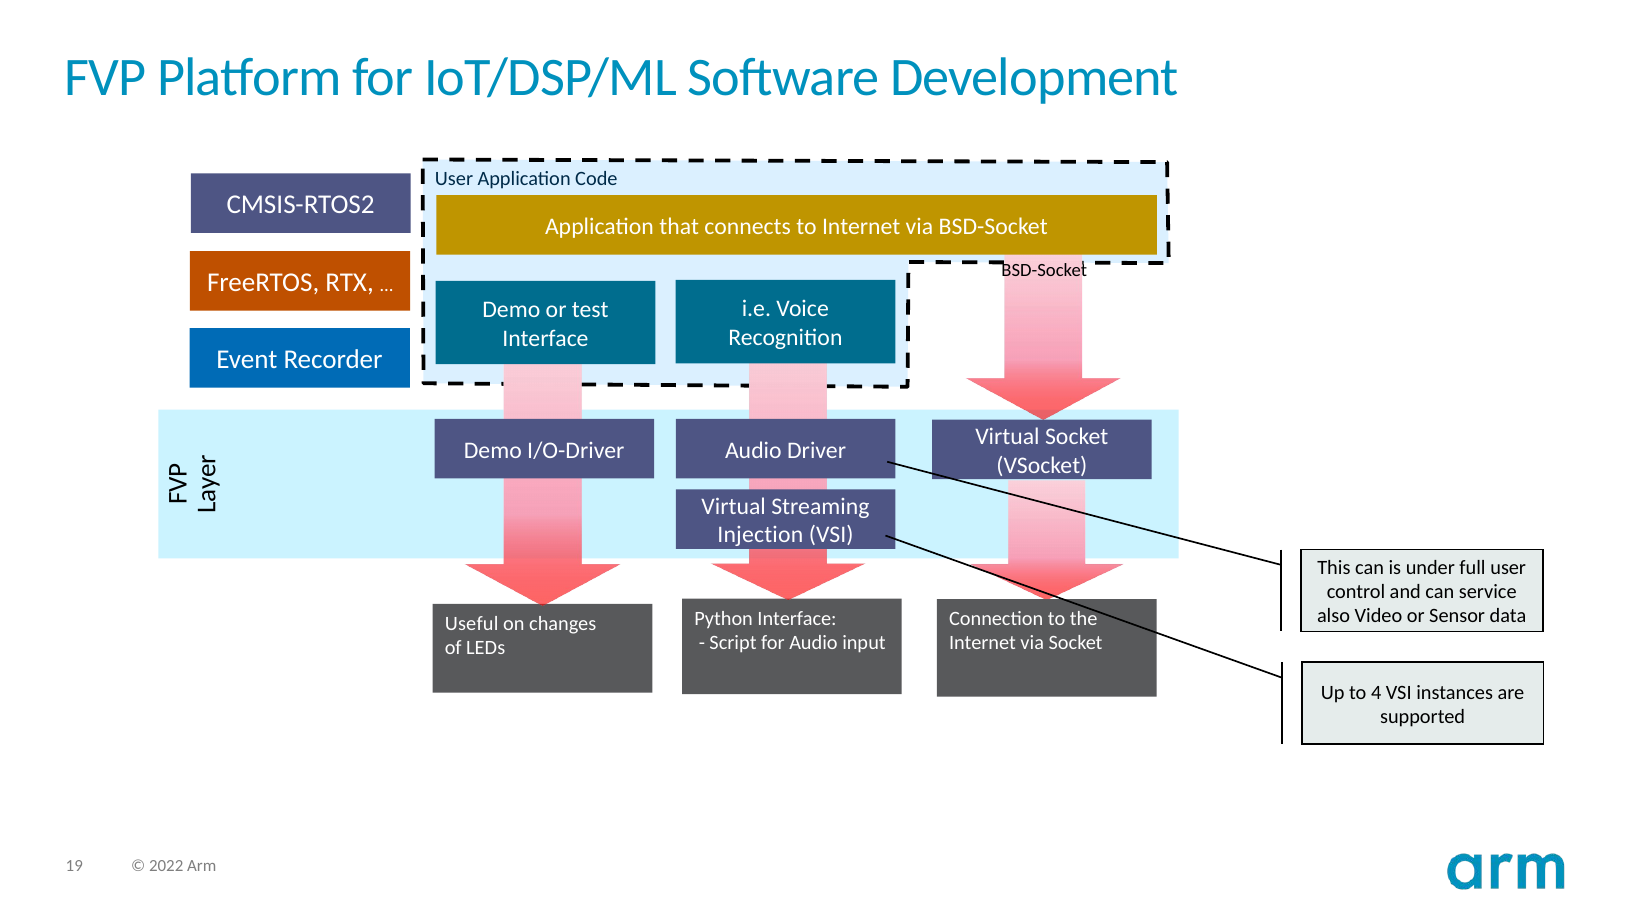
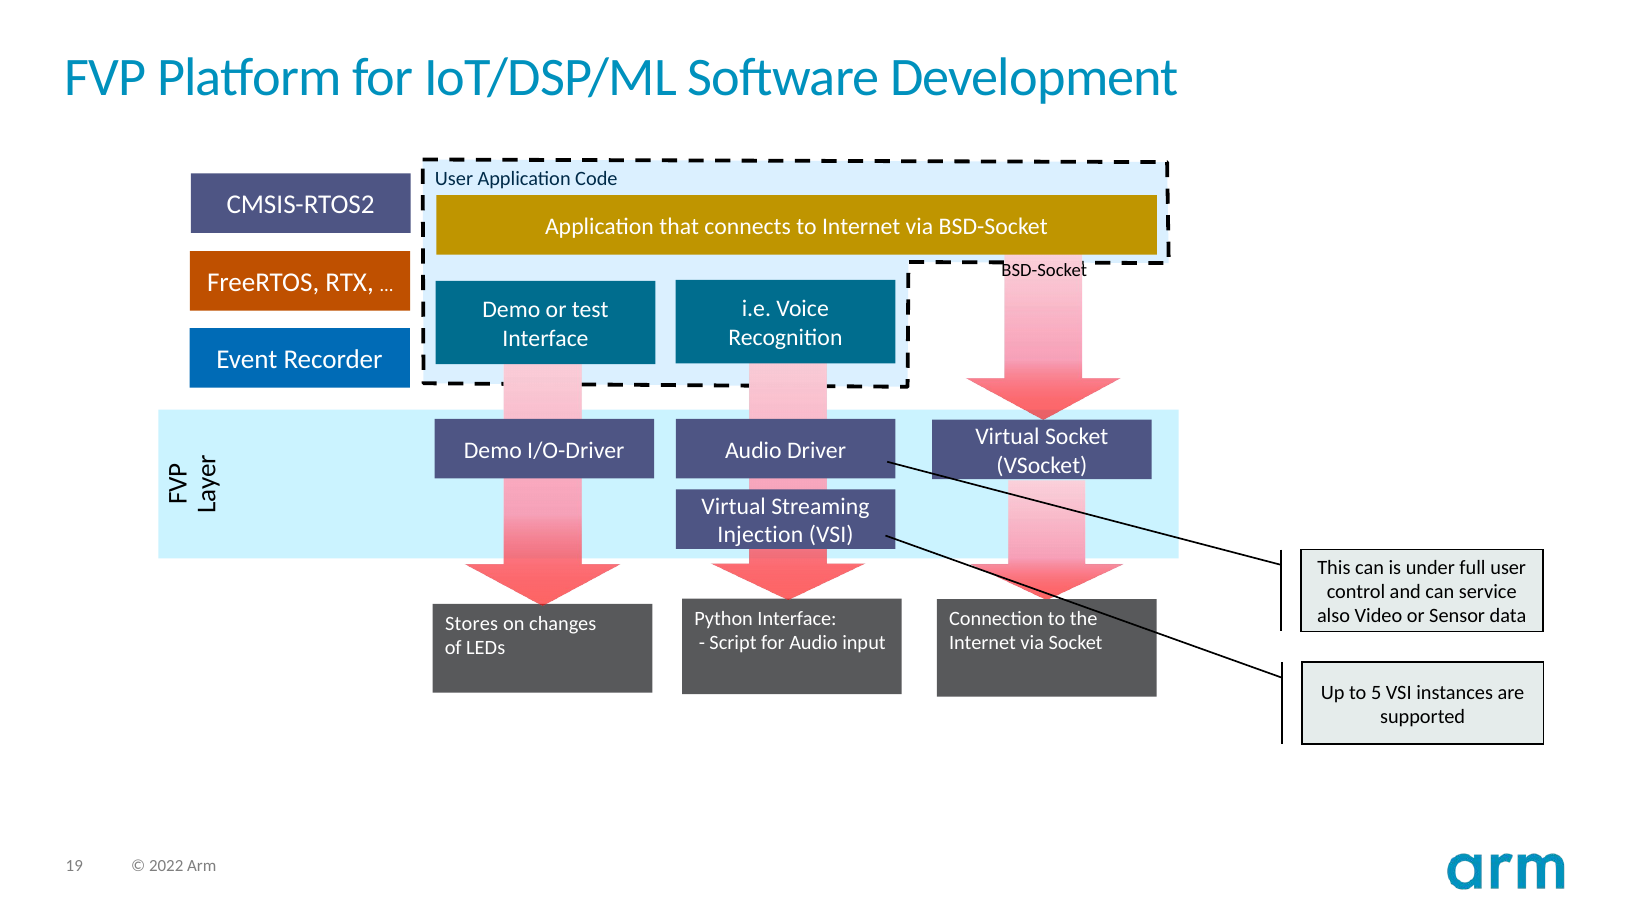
Useful: Useful -> Stores
4: 4 -> 5
